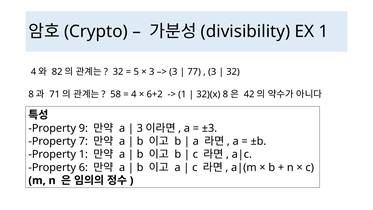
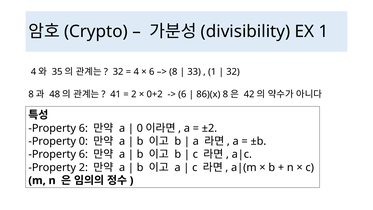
82: 82 -> 35
5 at (136, 72): 5 -> 4
3 at (152, 72): 3 -> 6
3 at (173, 72): 3 -> 8
77: 77 -> 33
3 at (212, 72): 3 -> 1
71: 71 -> 48
58: 58 -> 41
4 at (134, 94): 4 -> 2
6+2: 6+2 -> 0+2
1 at (182, 94): 1 -> 6
32)(x: 32)(x -> 86)(x
9 at (83, 128): 9 -> 6
3 at (140, 128): 3 -> 0
±3: ±3 -> ±2
Property 7: 7 -> 0
1 at (83, 154): 1 -> 6
Property 6: 6 -> 2
